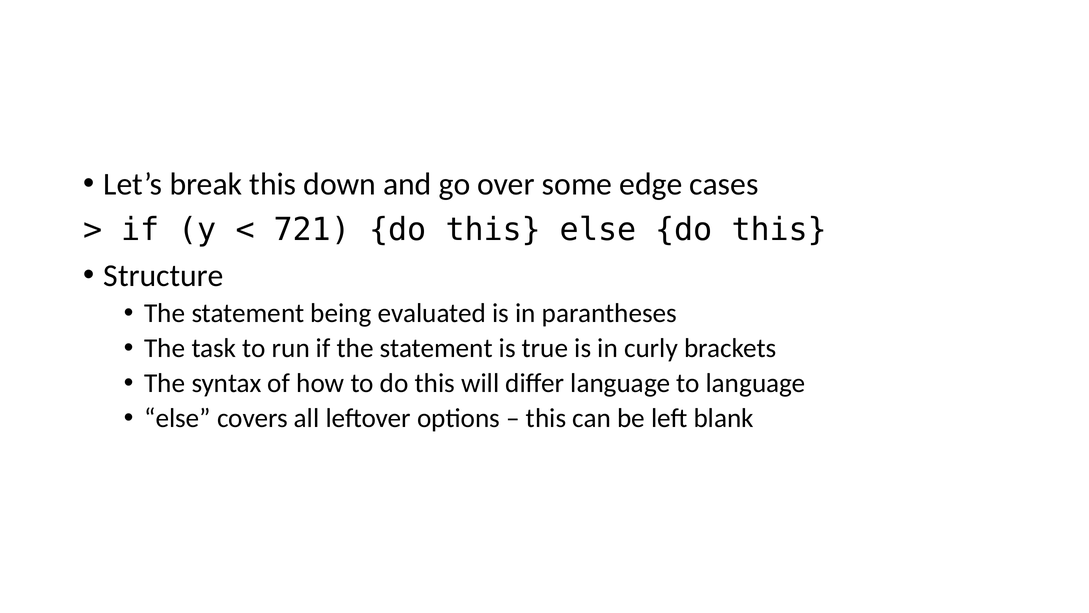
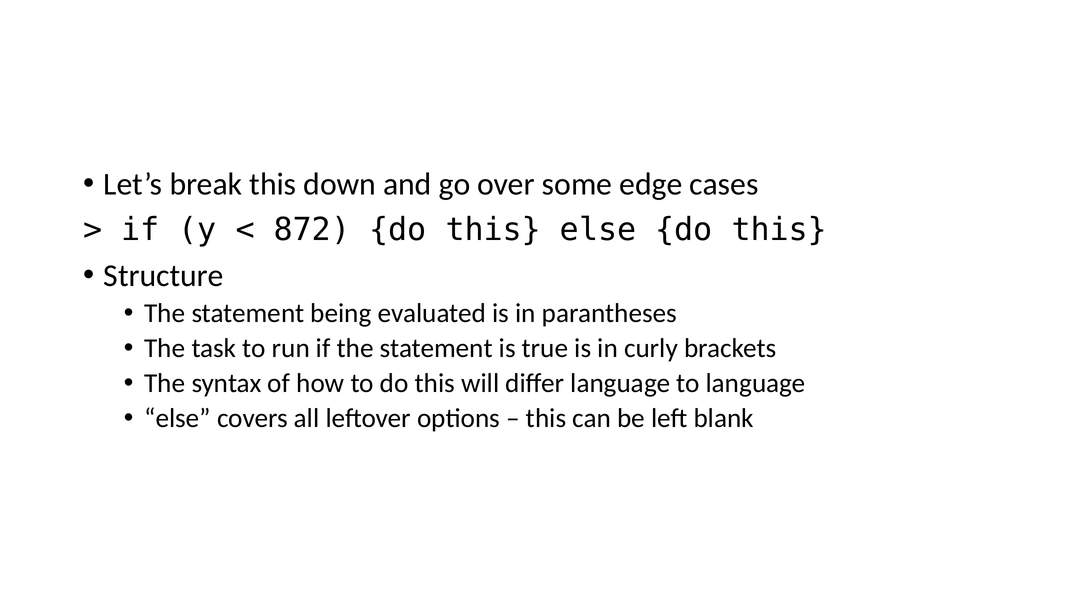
721: 721 -> 872
